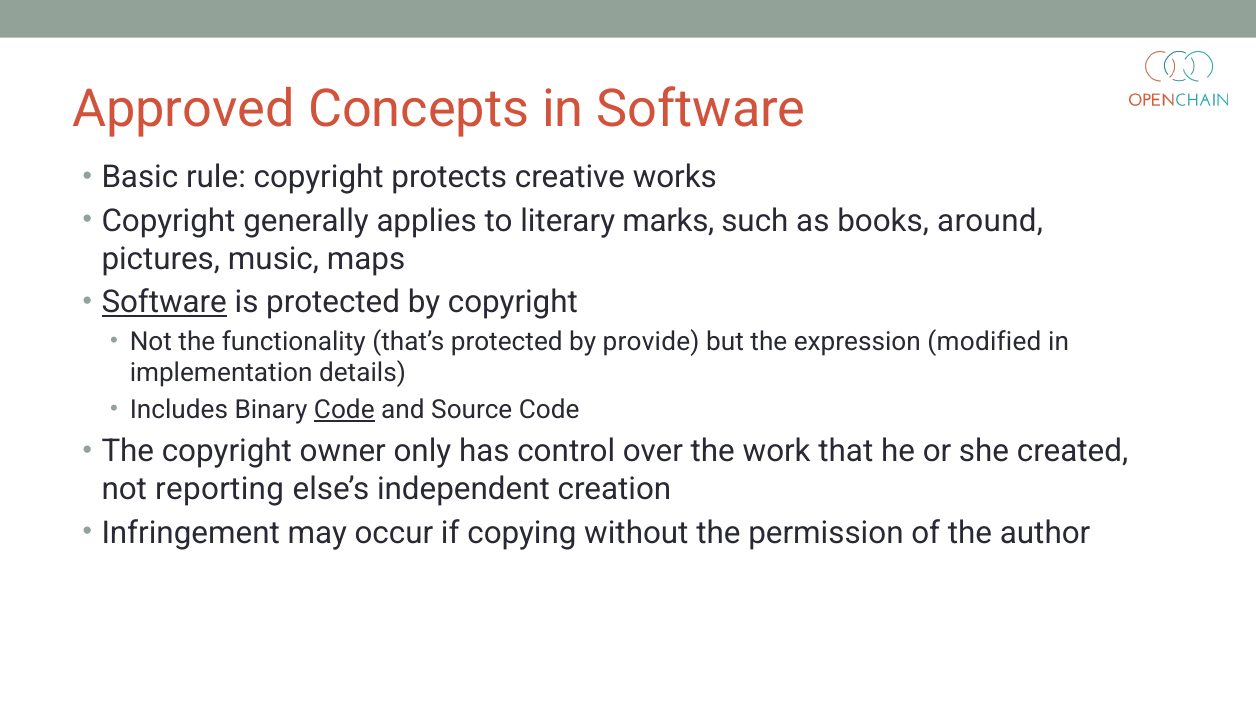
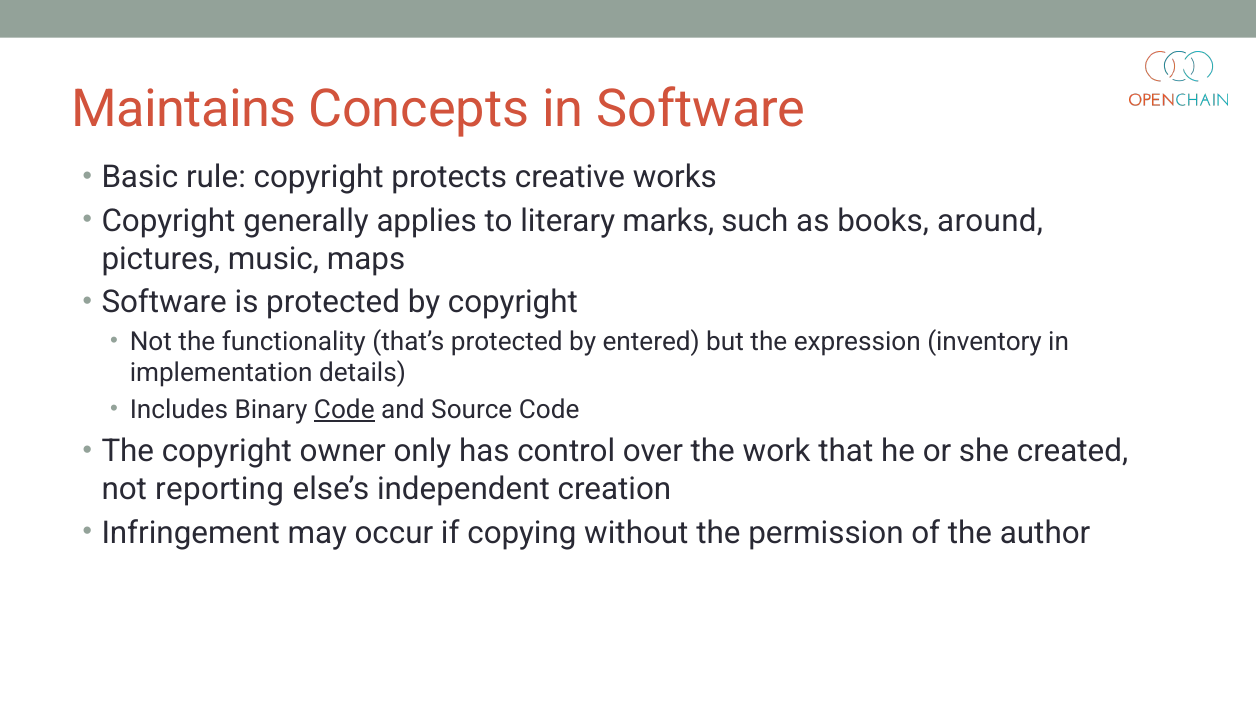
Approved: Approved -> Maintains
Software at (164, 303) underline: present -> none
provide: provide -> entered
modified: modified -> inventory
